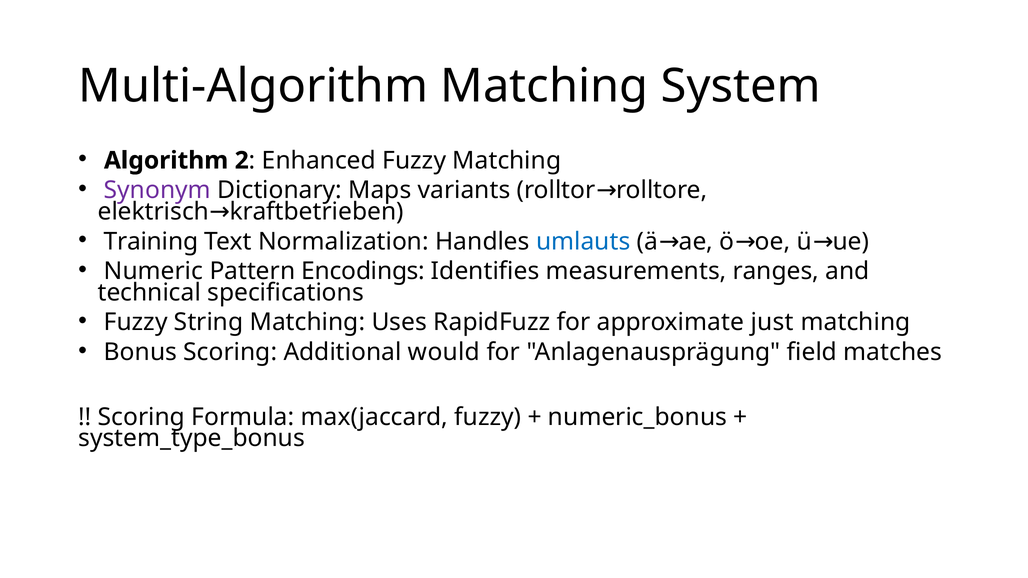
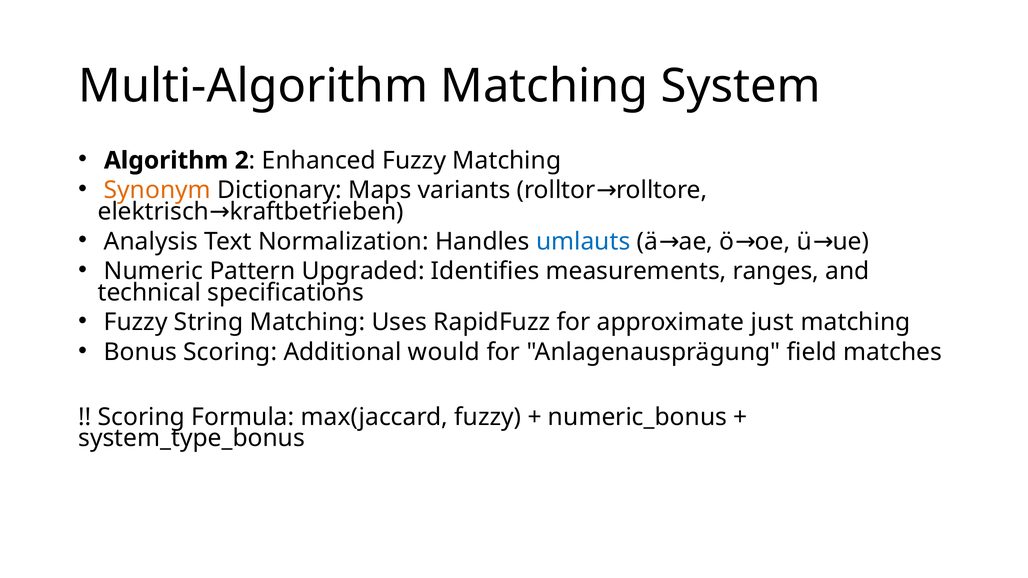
Synonym colour: purple -> orange
Training: Training -> Analysis
Encodings: Encodings -> Upgraded
